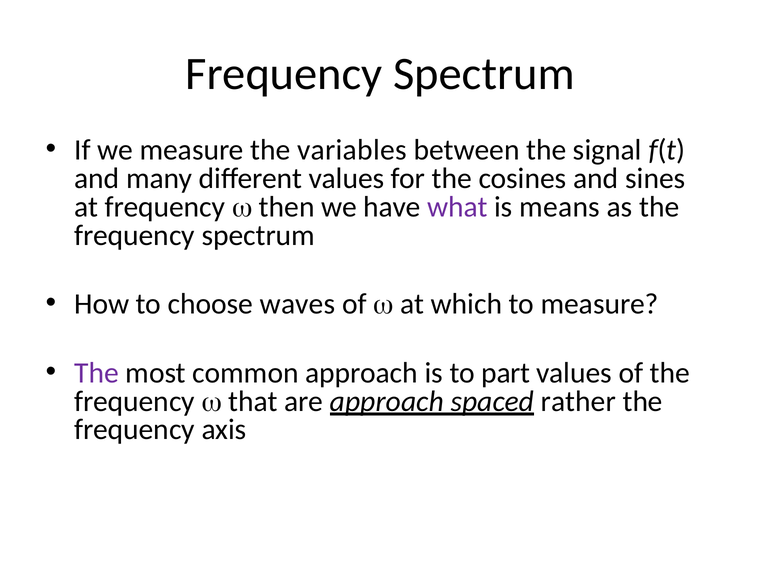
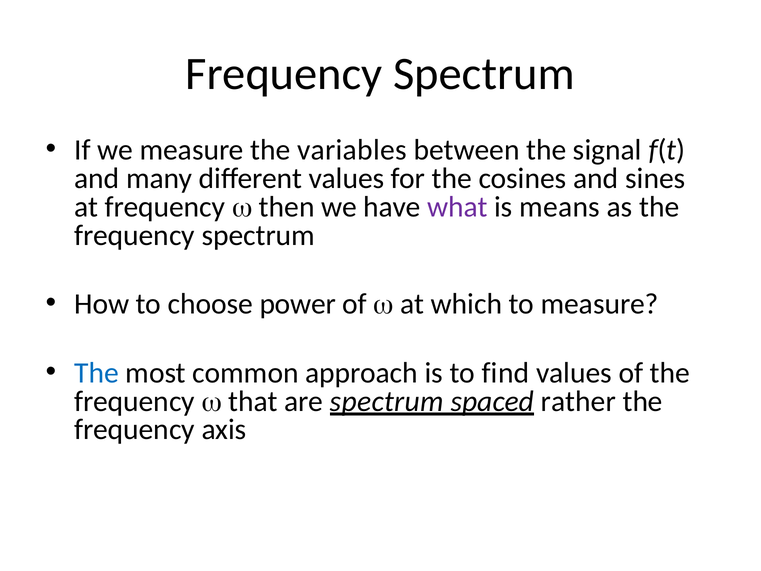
waves: waves -> power
The at (96, 373) colour: purple -> blue
part: part -> find
are approach: approach -> spectrum
